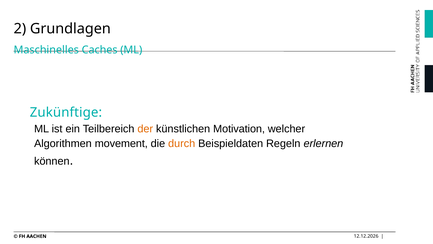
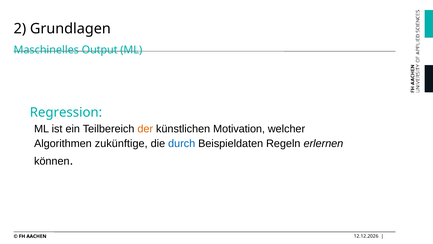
Caches: Caches -> Output
Zukünftige: Zukünftige -> Regression
movement: movement -> zukünftige
durch colour: orange -> blue
